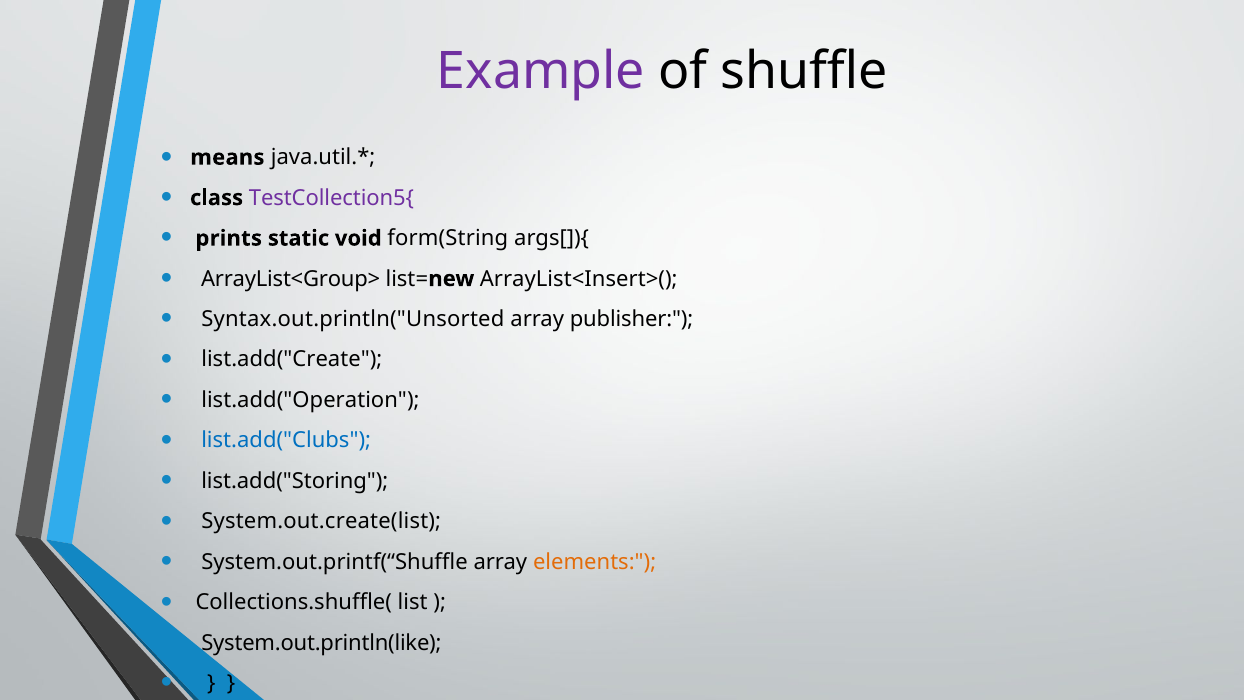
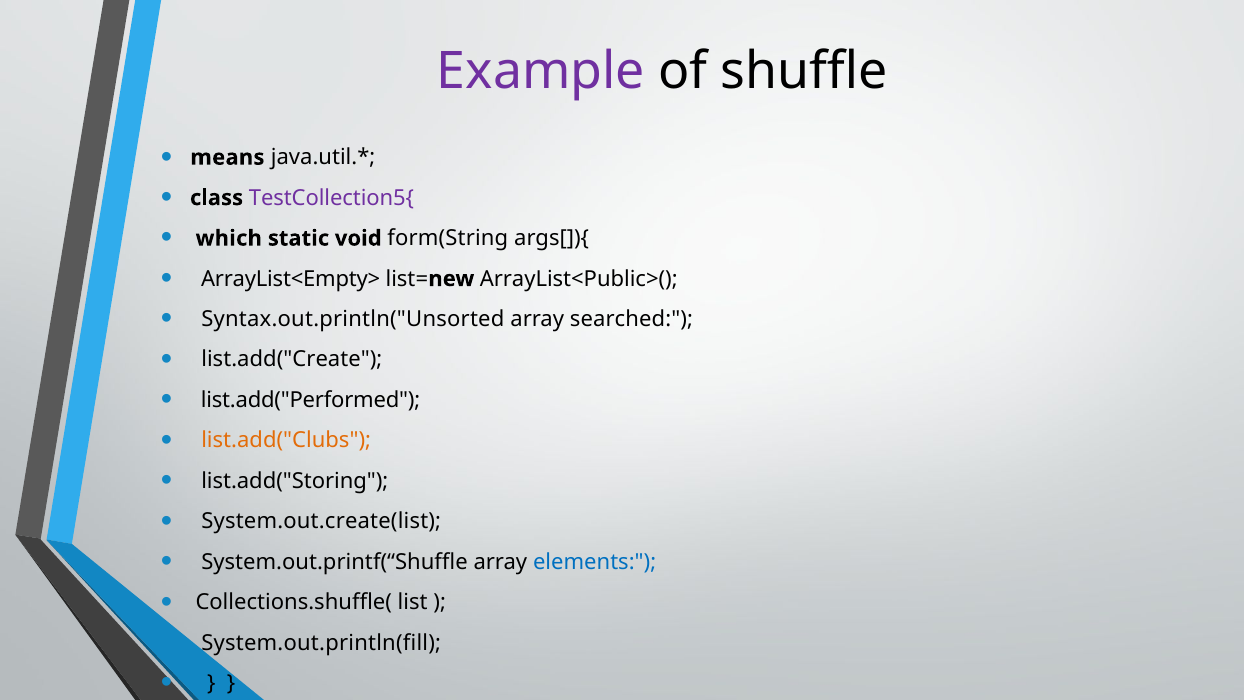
prints: prints -> which
ArrayList<Group>: ArrayList<Group> -> ArrayList<Empty>
ArrayList<Insert>(: ArrayList<Insert>( -> ArrayList<Public>(
publisher: publisher -> searched
list.add("Operation: list.add("Operation -> list.add("Performed
list.add("Clubs colour: blue -> orange
elements colour: orange -> blue
System.out.println(like: System.out.println(like -> System.out.println(fill
